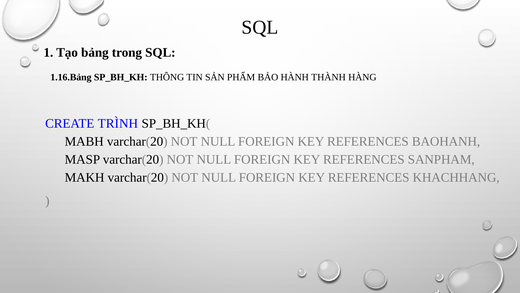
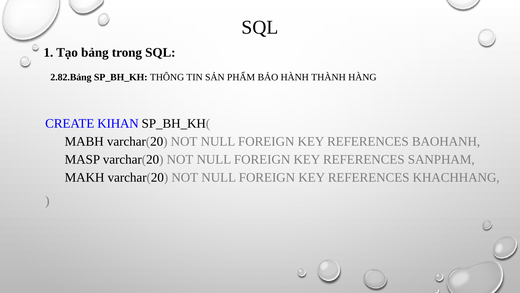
1.16.Bảng: 1.16.Bảng -> 2.82.Bảng
TRÌNH: TRÌNH -> KIHAN
